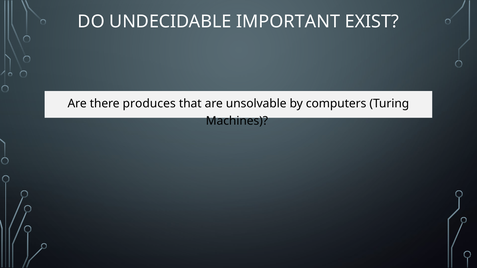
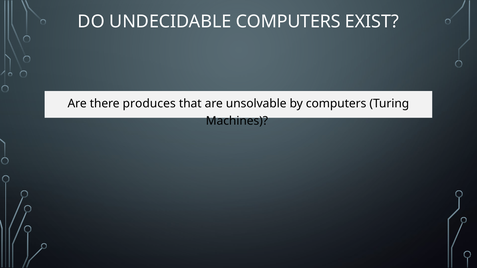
UNDECIDABLE IMPORTANT: IMPORTANT -> COMPUTERS
